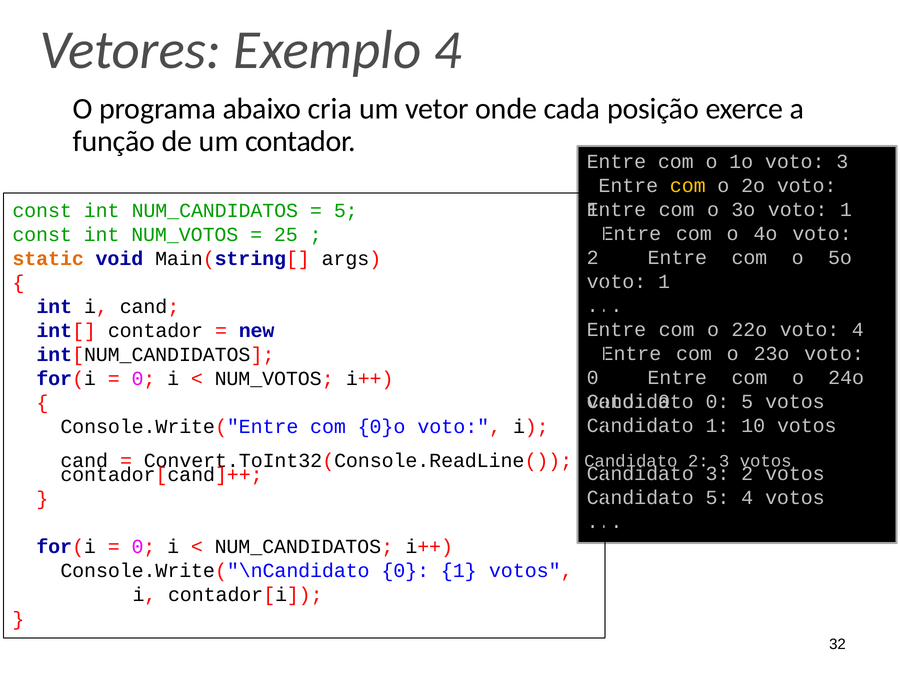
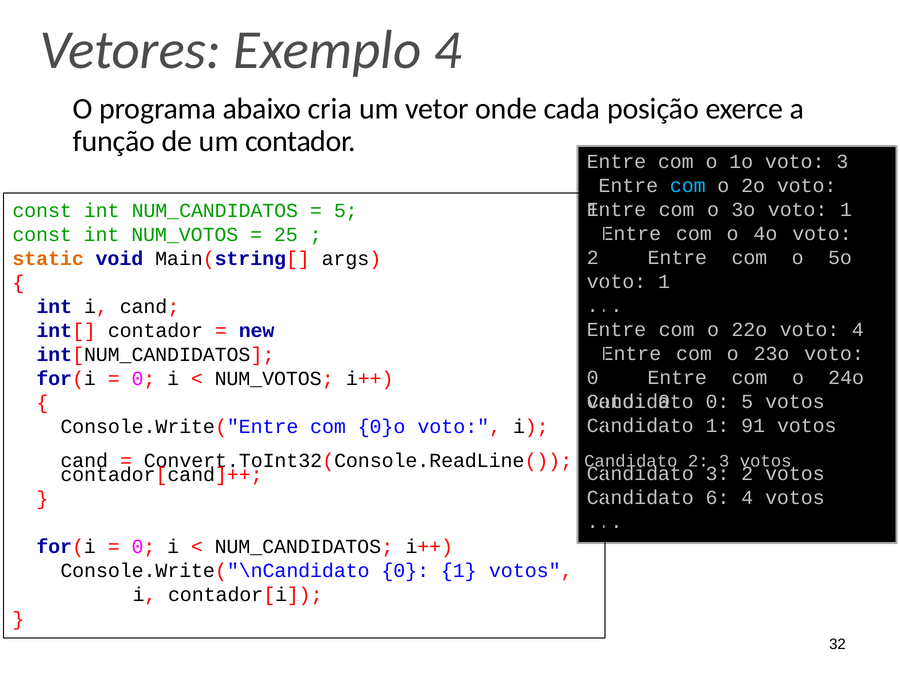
com at (688, 186) colour: yellow -> light blue
10: 10 -> 91
Candidato 5: 5 -> 6
